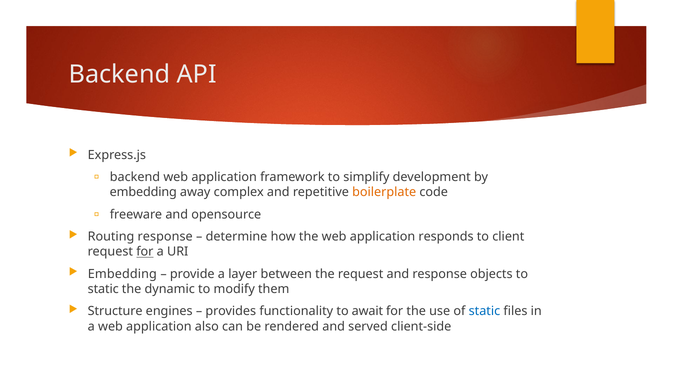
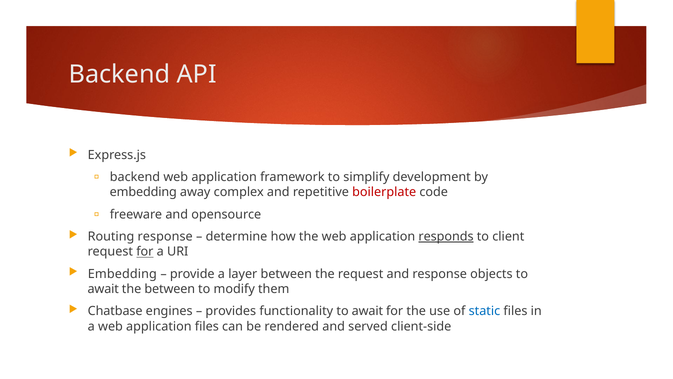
boilerplate colour: orange -> red
responds underline: none -> present
static at (103, 289): static -> await
the dynamic: dynamic -> between
Structure: Structure -> Chatbase
application also: also -> files
